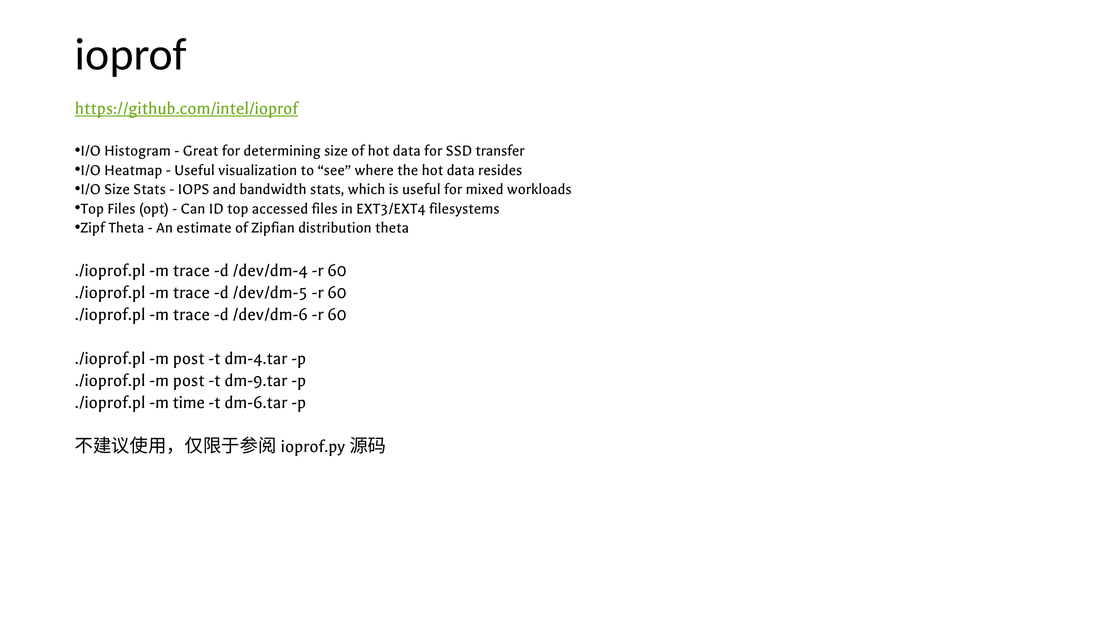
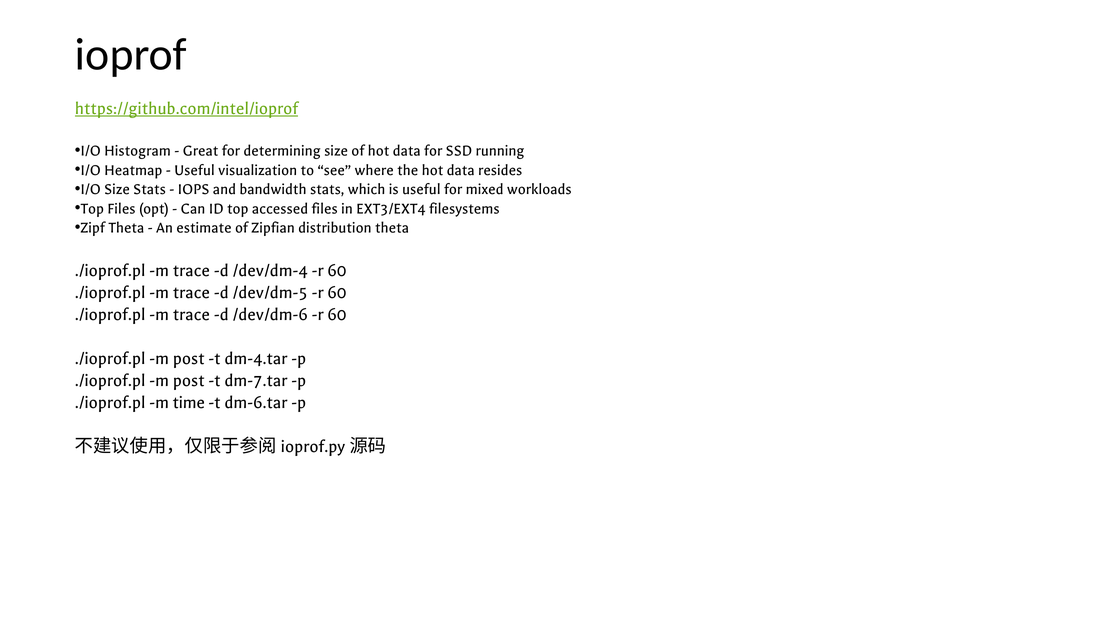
transfer: transfer -> running
dm-9.tar: dm-9.tar -> dm-7.tar
